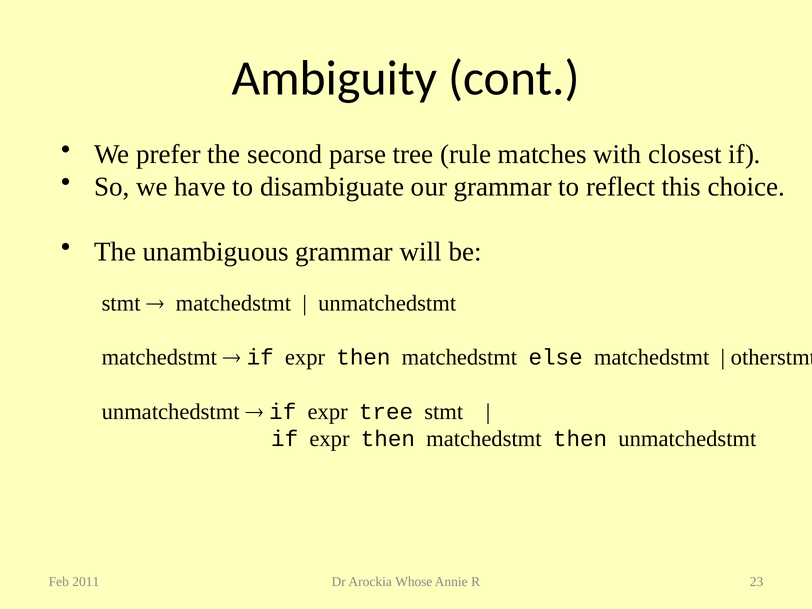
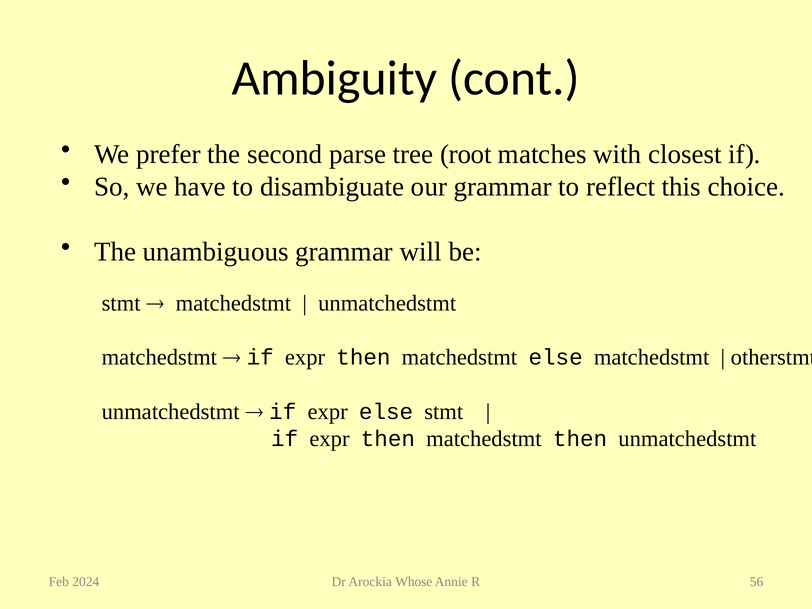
rule: rule -> root
expr tree: tree -> else
2011: 2011 -> 2024
23: 23 -> 56
